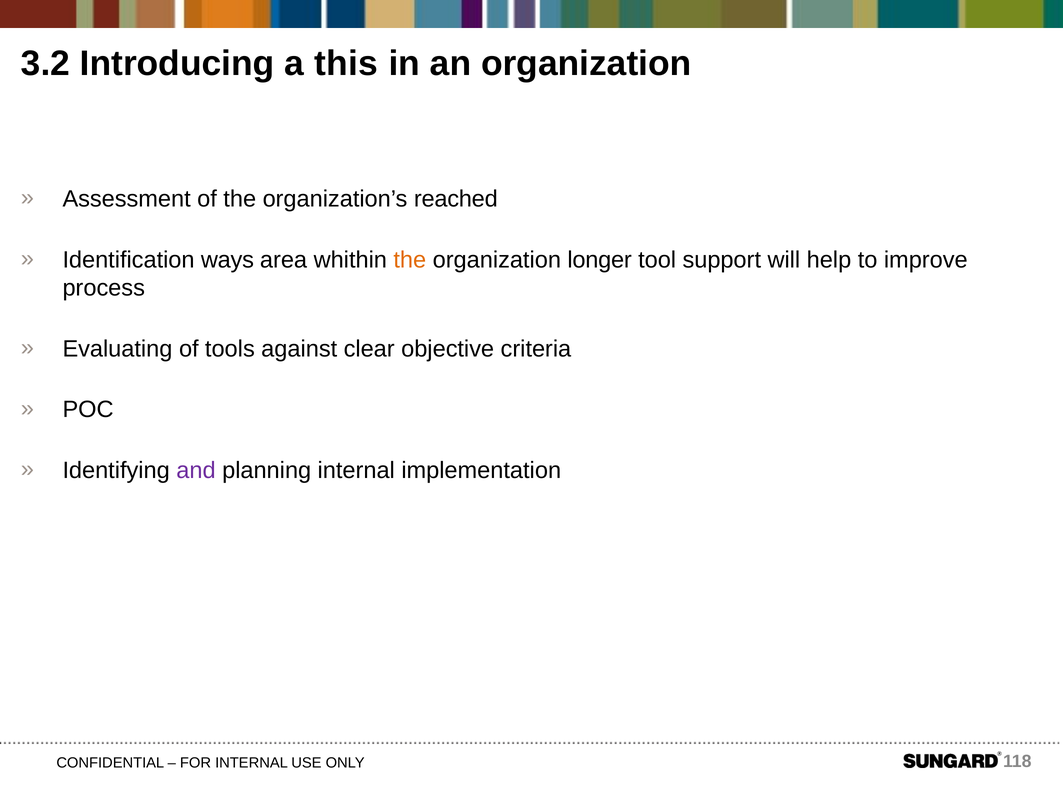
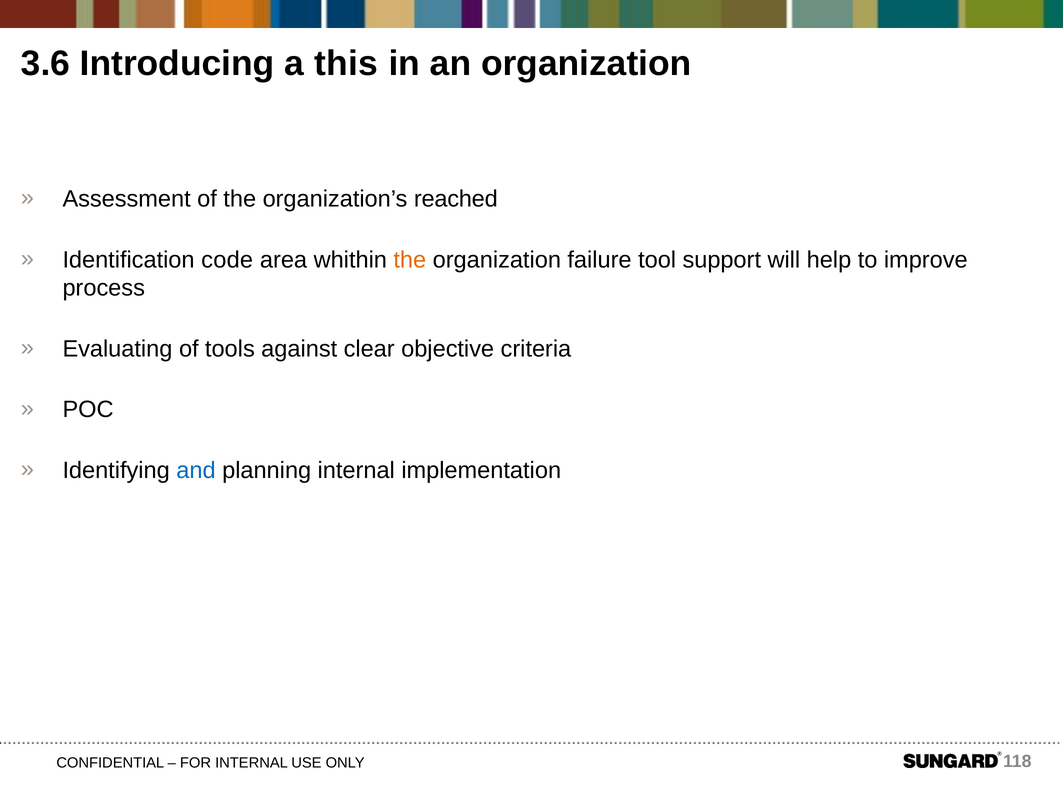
3.2: 3.2 -> 3.6
ways: ways -> code
longer: longer -> failure
and colour: purple -> blue
